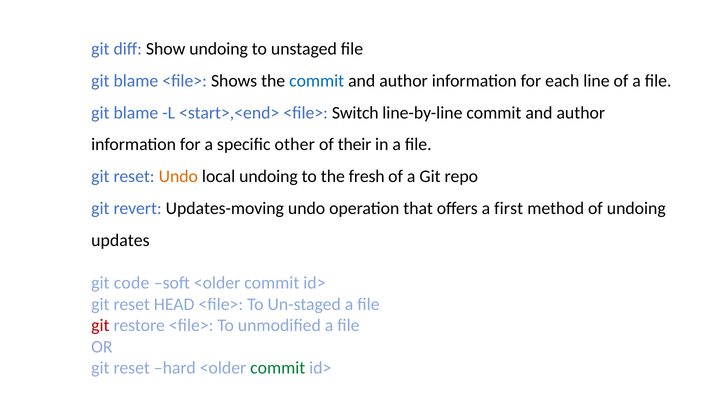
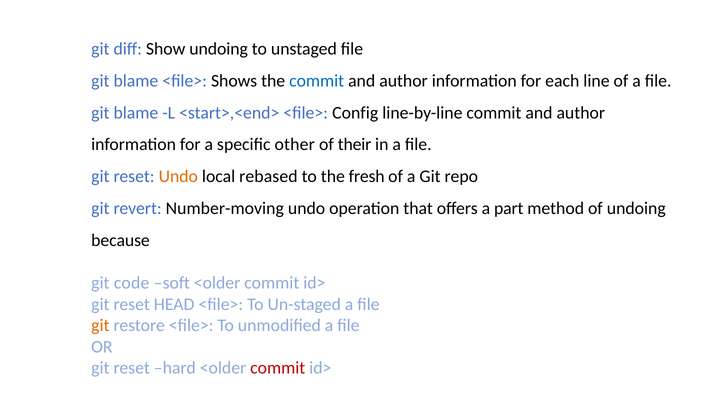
Switch: Switch -> Config
local undoing: undoing -> rebased
Updates-moving: Updates-moving -> Number-moving
first: first -> part
updates: updates -> because
git at (100, 325) colour: red -> orange
commit at (278, 368) colour: green -> red
